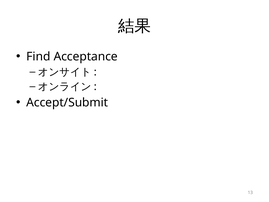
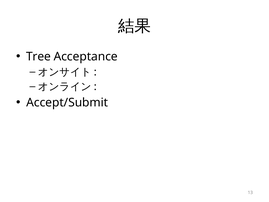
Find: Find -> Tree
